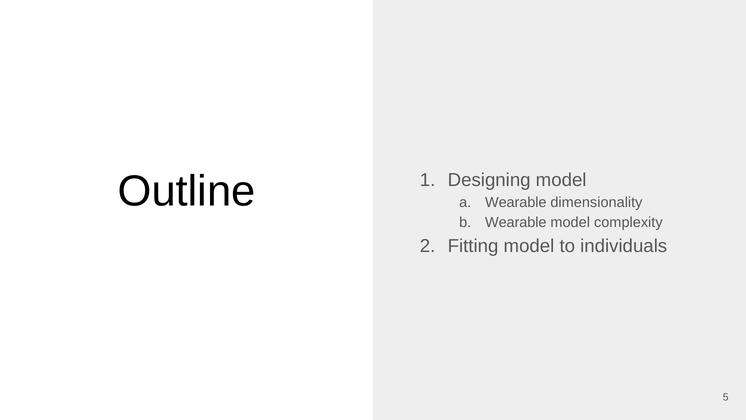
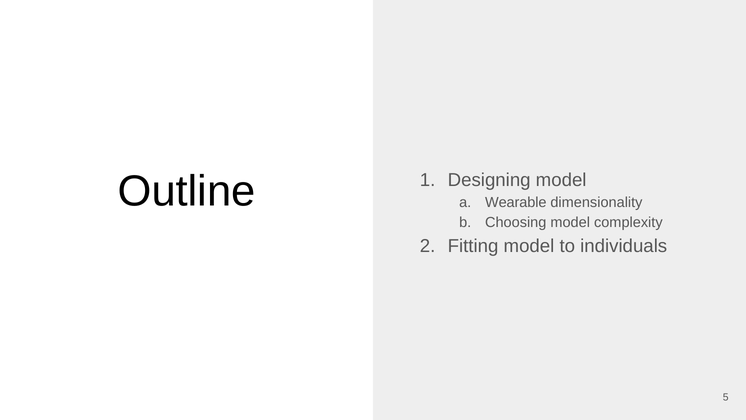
Wearable at (516, 222): Wearable -> Choosing
